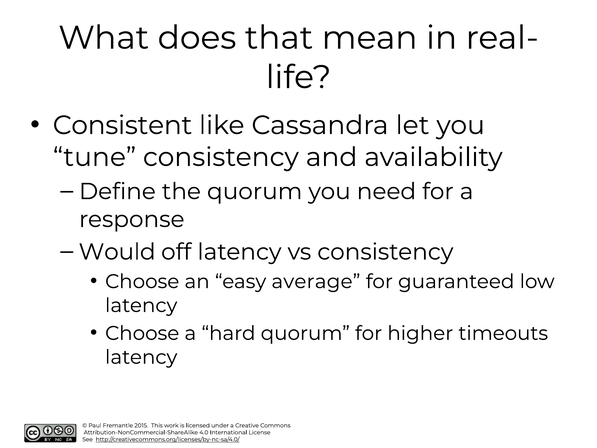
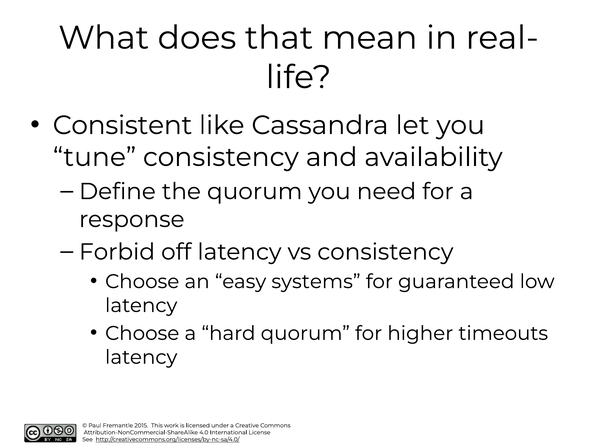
Would: Would -> Forbid
average: average -> systems
